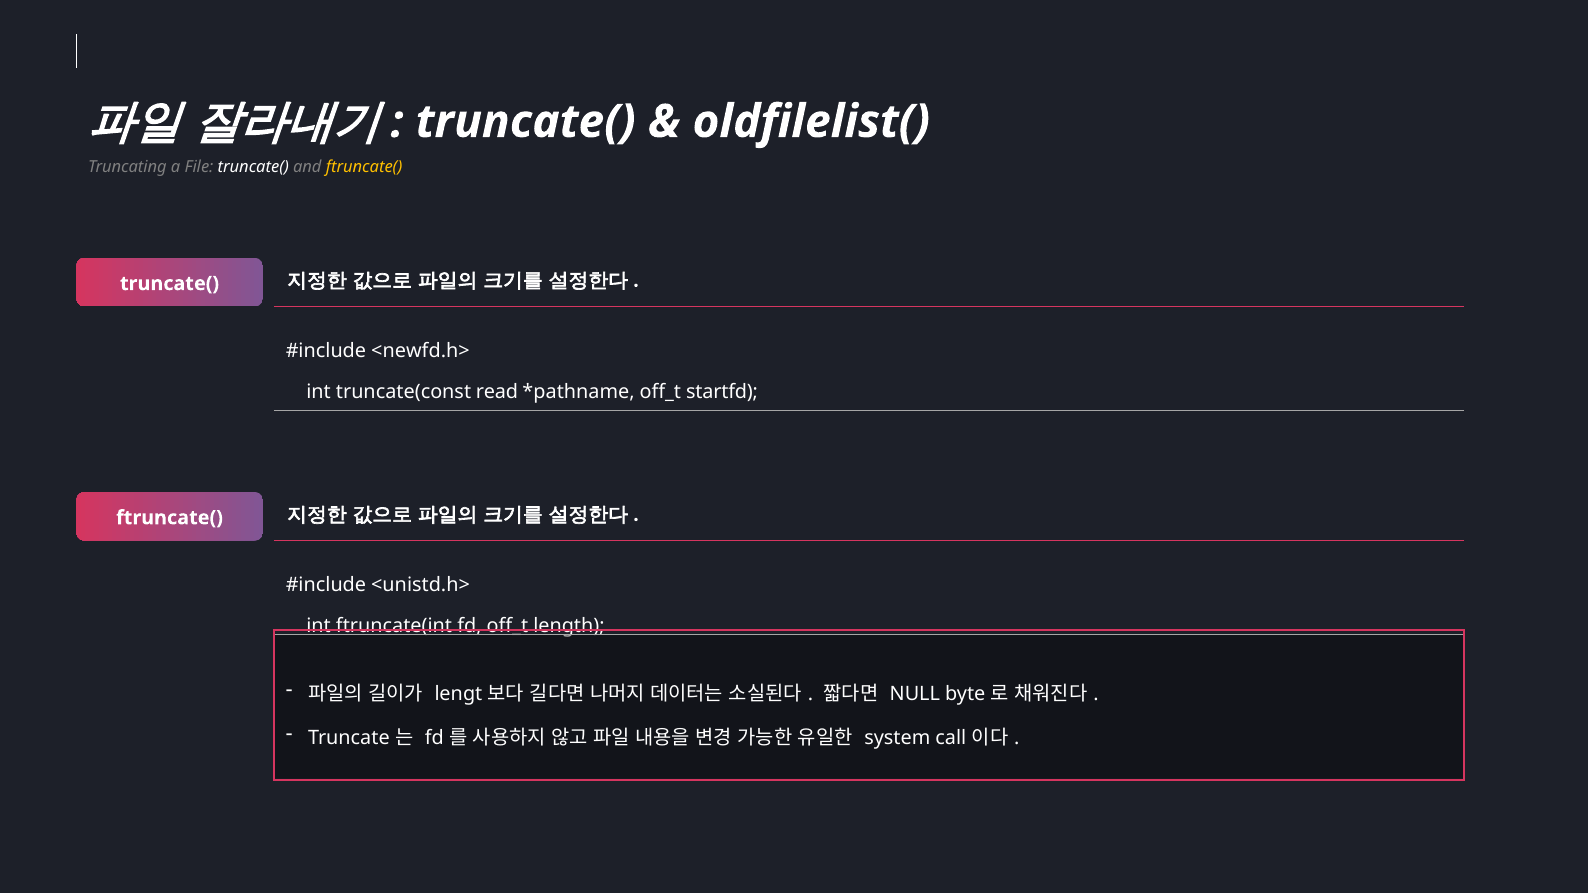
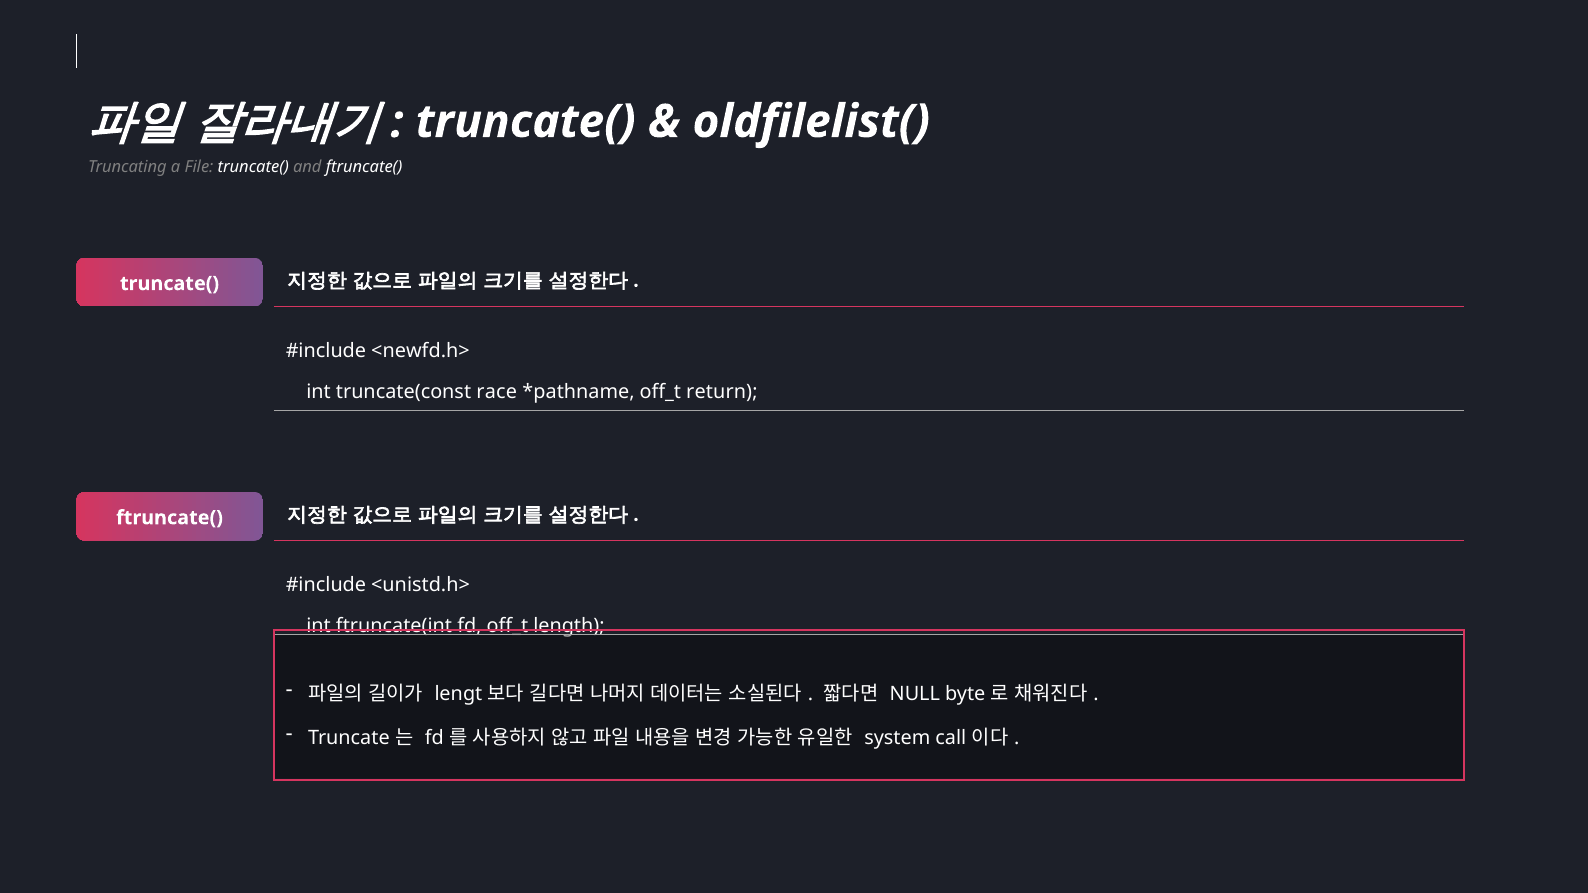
ftruncate( at (364, 167) colour: yellow -> white
read: read -> race
startfd: startfd -> return
